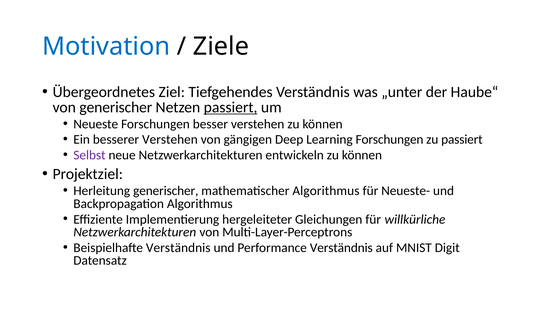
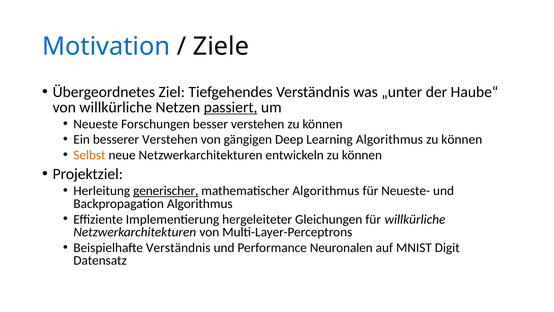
von generischer: generischer -> willkürliche
Learning Forschungen: Forschungen -> Algorithmus
passiert at (462, 139): passiert -> können
Selbst colour: purple -> orange
generischer at (166, 191) underline: none -> present
Performance Verständnis: Verständnis -> Neuronalen
